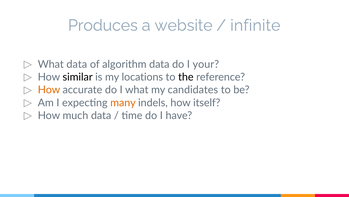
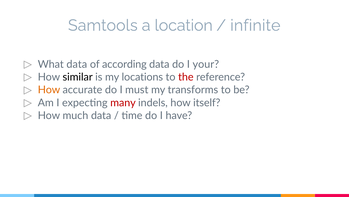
Produces: Produces -> Samtools
website: website -> location
algorithm: algorithm -> according
the colour: black -> red
I what: what -> must
candidates: candidates -> transforms
many colour: orange -> red
